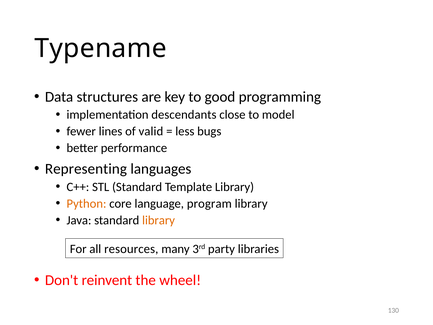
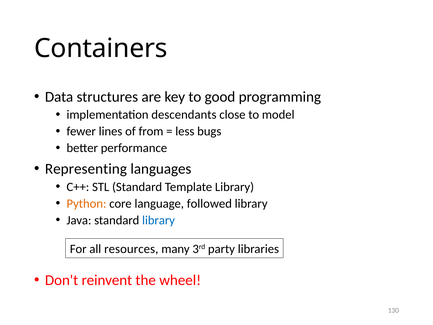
Typename: Typename -> Containers
valid: valid -> from
program: program -> followed
library at (159, 220) colour: orange -> blue
